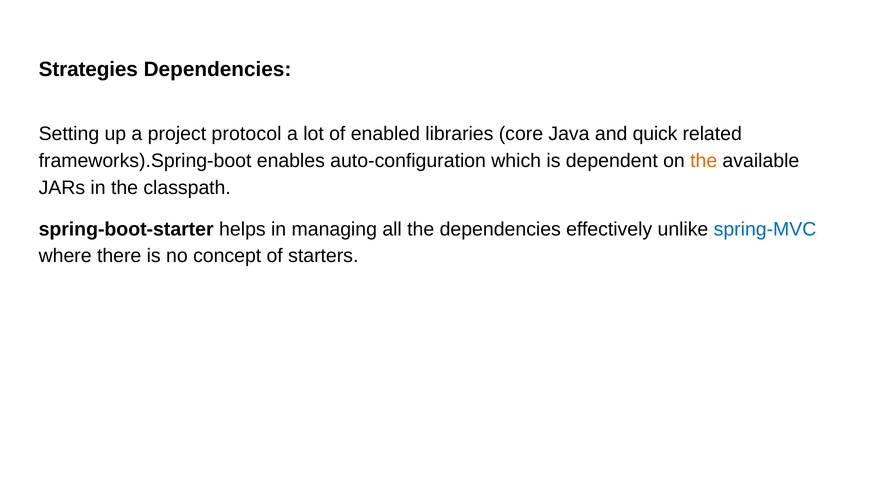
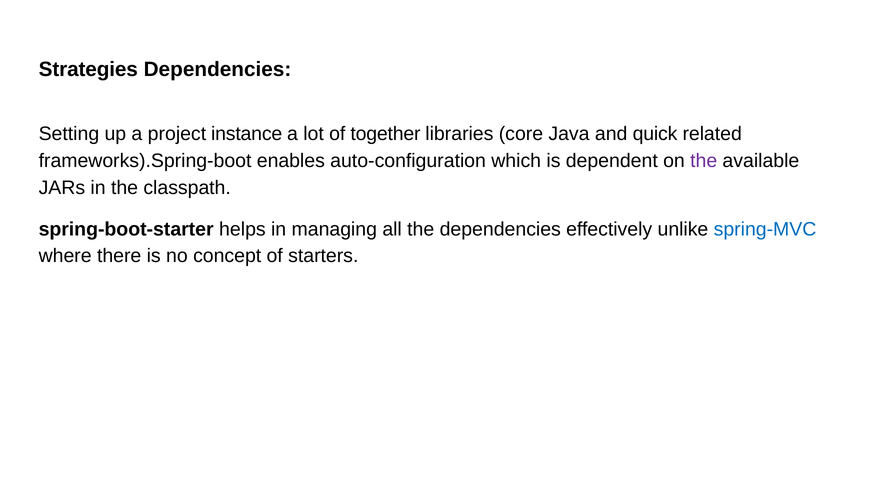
protocol: protocol -> instance
enabled: enabled -> together
the at (704, 161) colour: orange -> purple
